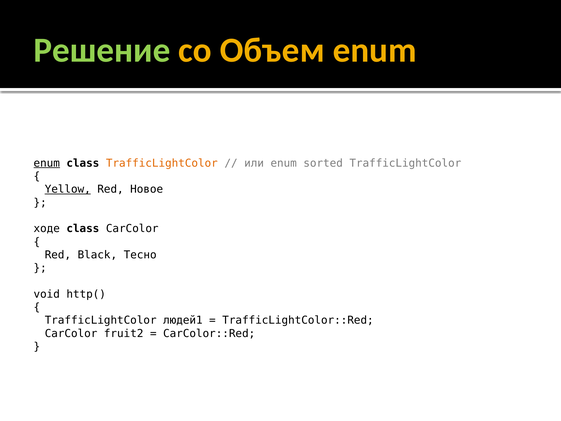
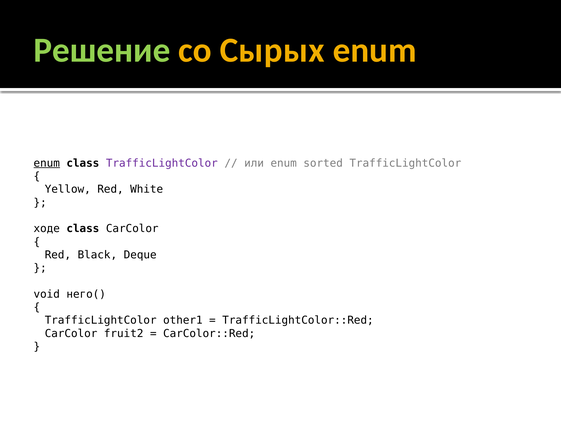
Объем: Объем -> Сырых
TrafficLightColor at (162, 163) colour: orange -> purple
Yellow underline: present -> none
Новое: Новое -> White
Тесно: Тесно -> Deque
http(: http( -> него(
людей1: людей1 -> other1
